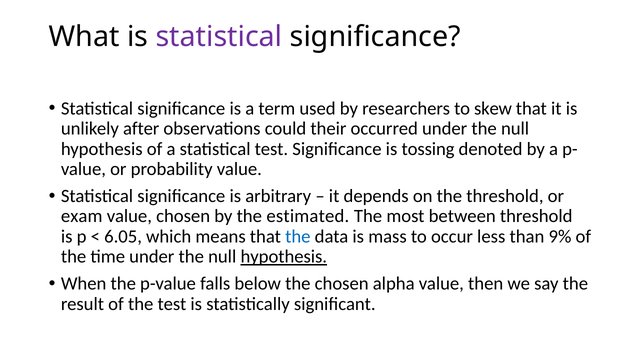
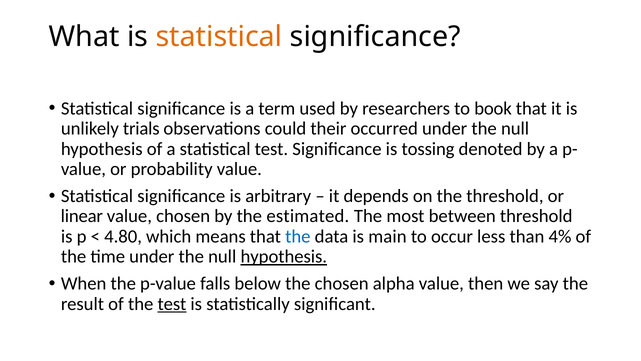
statistical at (219, 37) colour: purple -> orange
skew: skew -> book
after: after -> trials
exam: exam -> linear
6.05: 6.05 -> 4.80
mass: mass -> main
9%: 9% -> 4%
test at (172, 303) underline: none -> present
